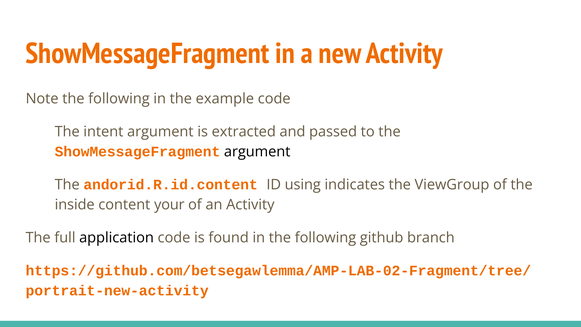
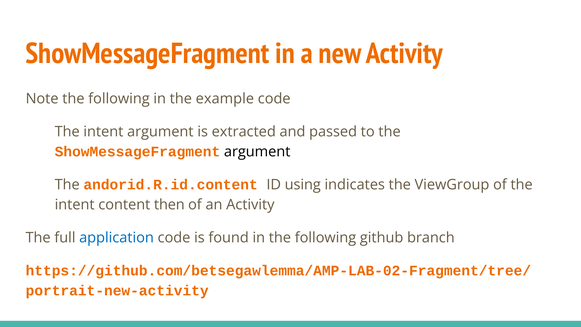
inside at (75, 205): inside -> intent
your: your -> then
application colour: black -> blue
